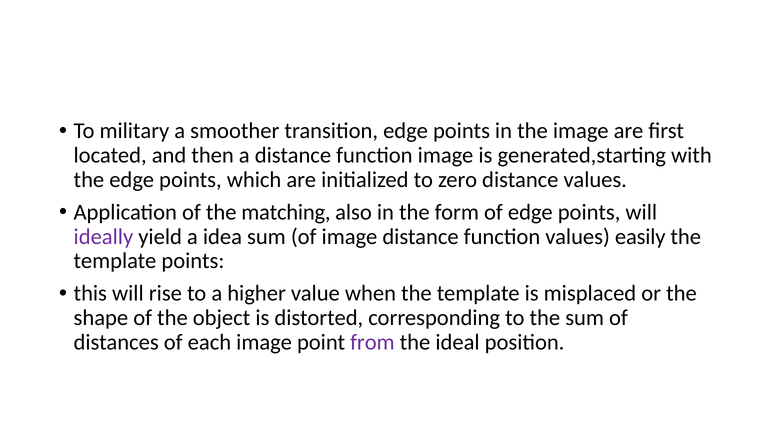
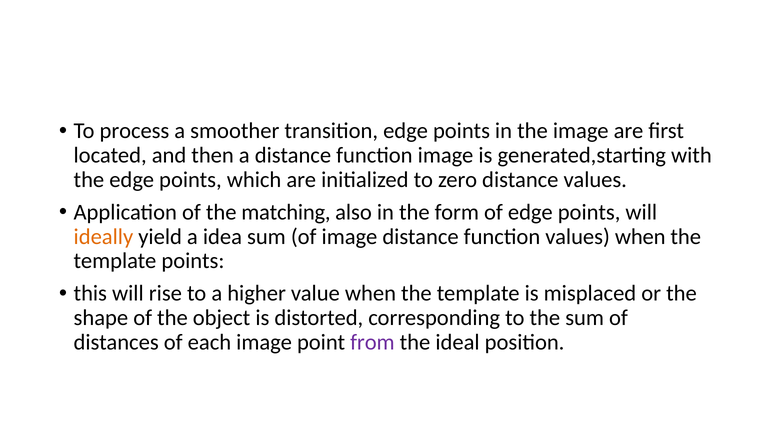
military: military -> process
ideally colour: purple -> orange
values easily: easily -> when
